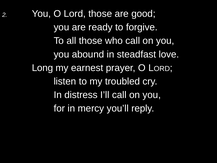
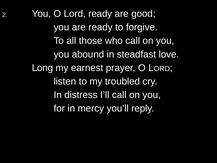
Lord those: those -> ready
